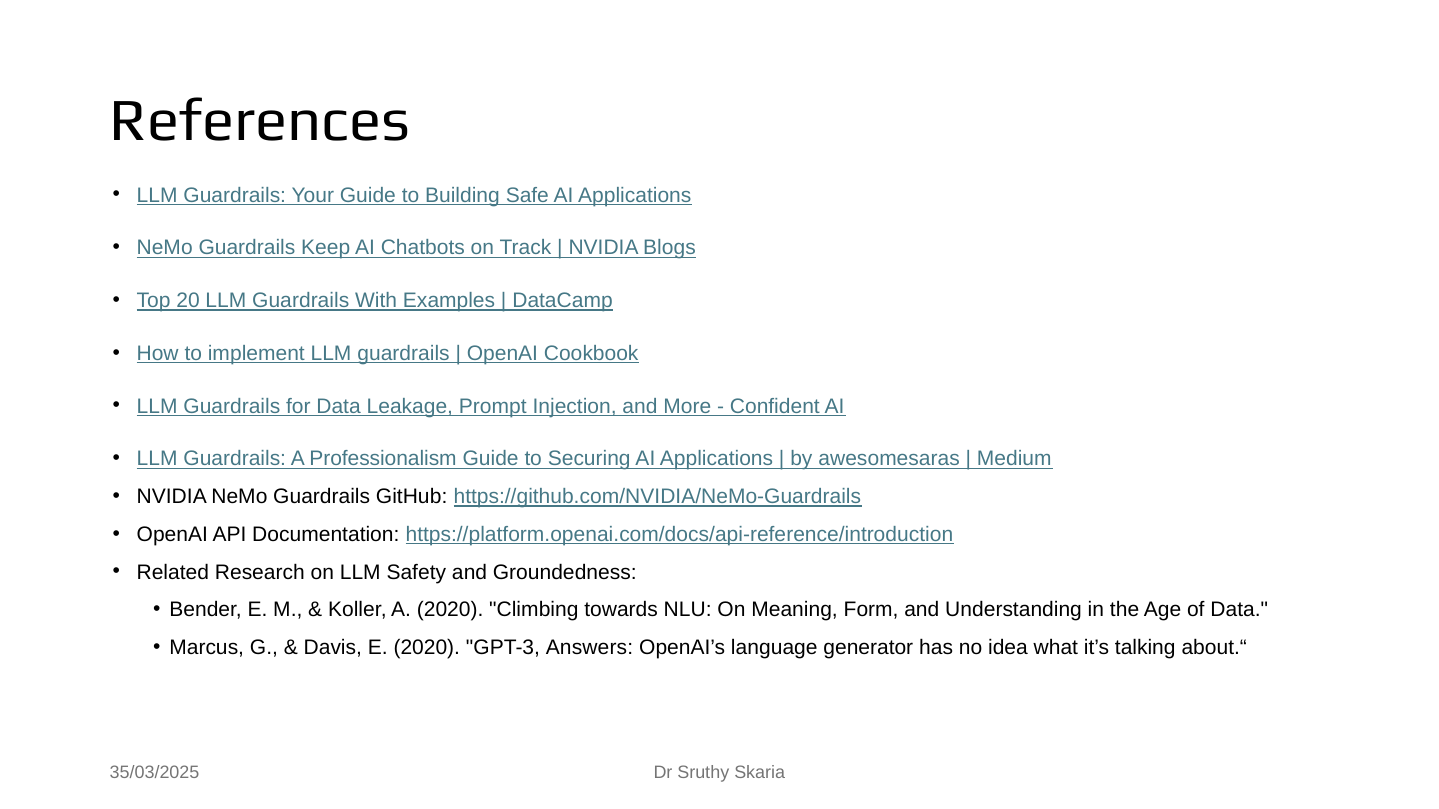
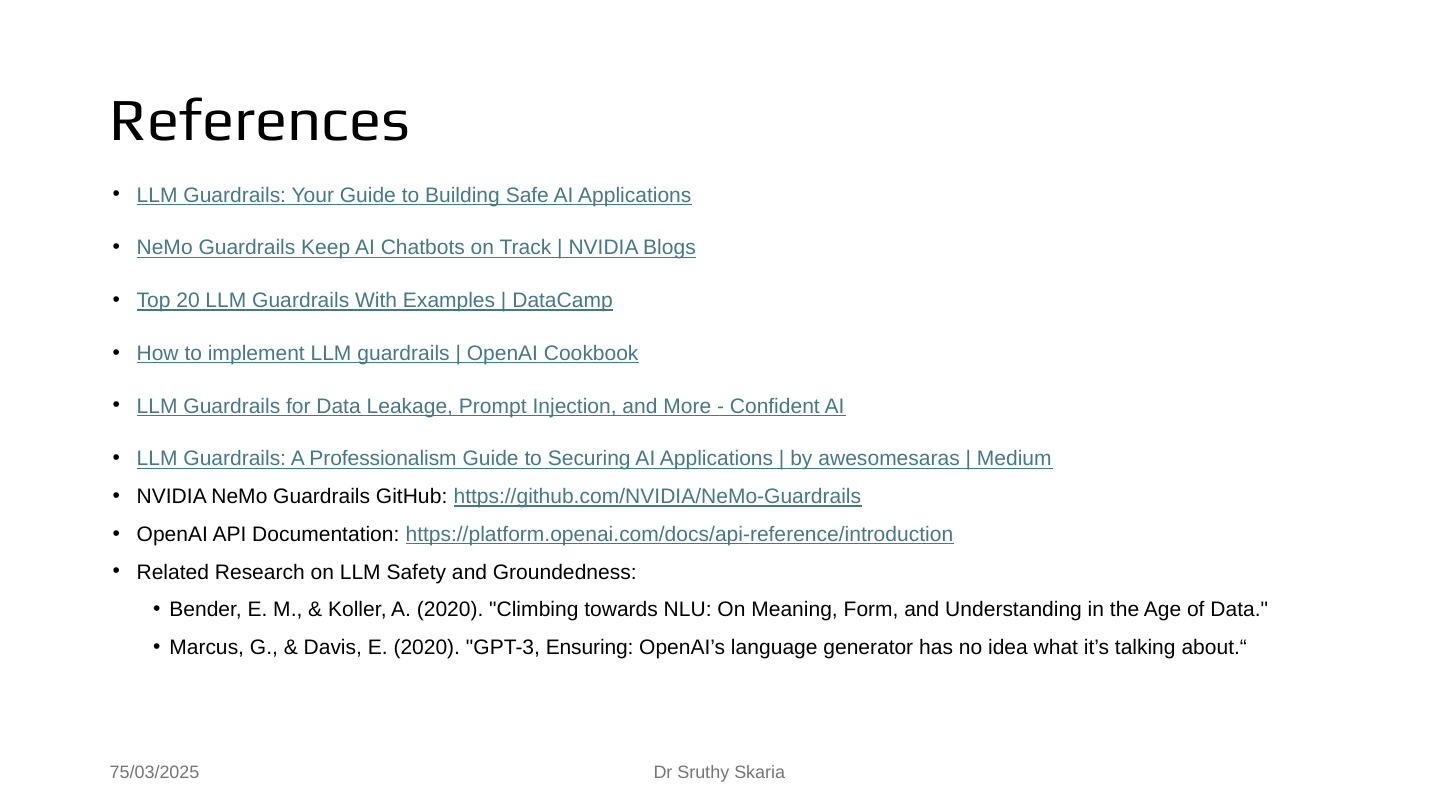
Answers: Answers -> Ensuring
35/03/2025: 35/03/2025 -> 75/03/2025
